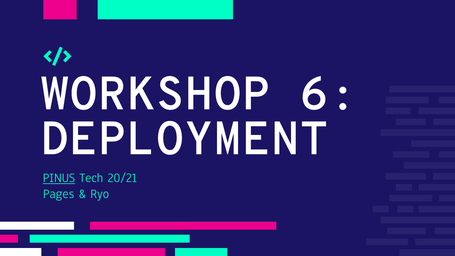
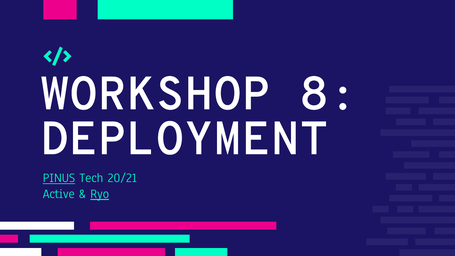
6: 6 -> 8
Pages: Pages -> Active
Ryo underline: none -> present
